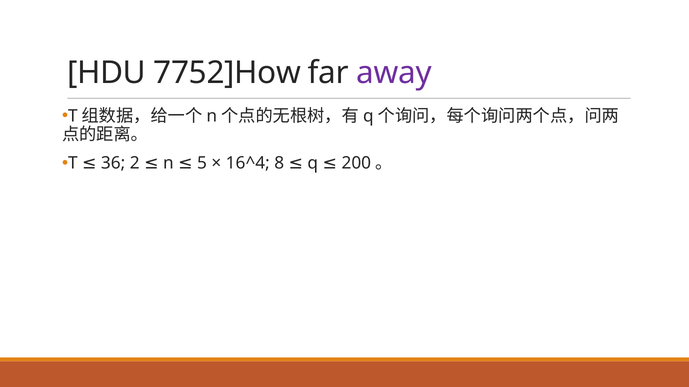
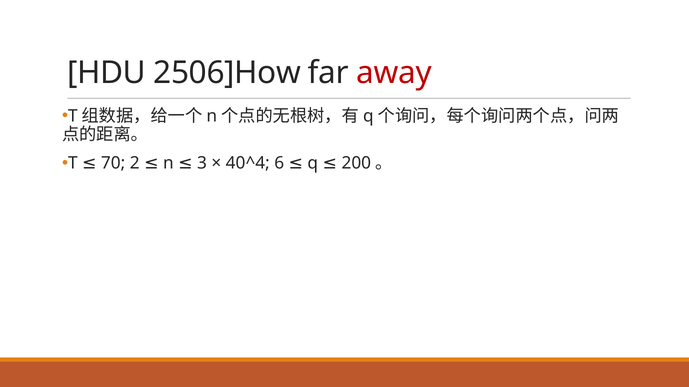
7752]How: 7752]How -> 2506]How
away colour: purple -> red
36: 36 -> 70
5: 5 -> 3
16: 16 -> 40
8: 8 -> 6
